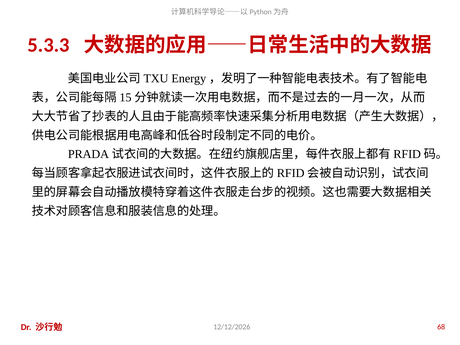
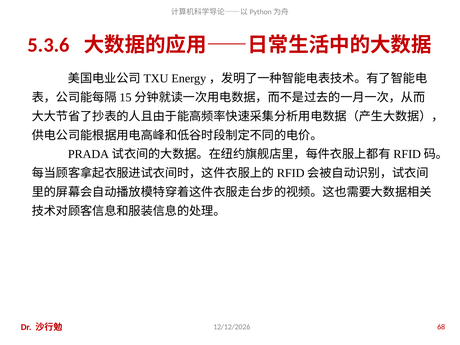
5.3.3: 5.3.3 -> 5.3.6
